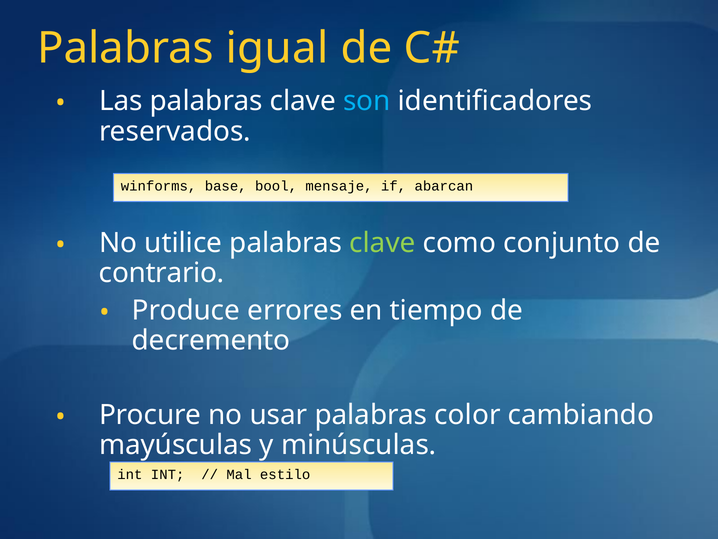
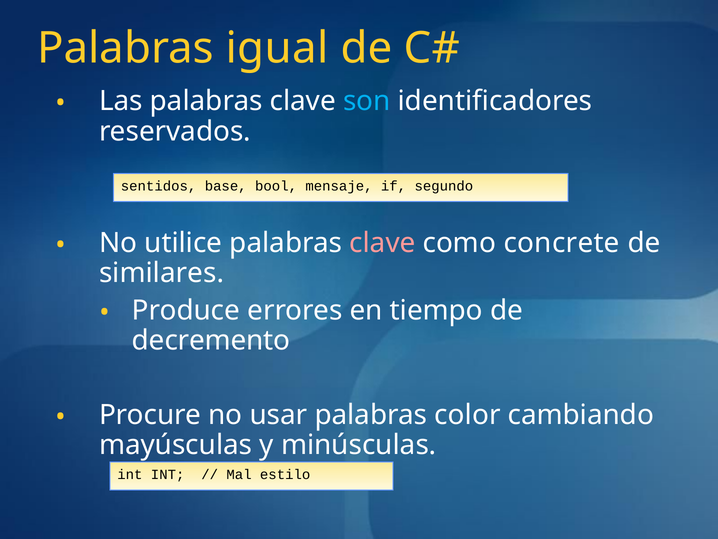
winforms: winforms -> sentidos
abarcan: abarcan -> segundo
clave at (382, 243) colour: light green -> pink
conjunto: conjunto -> concrete
contrario: contrario -> similares
